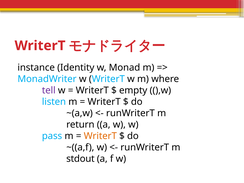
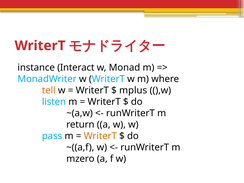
Identity: Identity -> Interact
tell colour: purple -> orange
empty: empty -> mplus
stdout: stdout -> mzero
